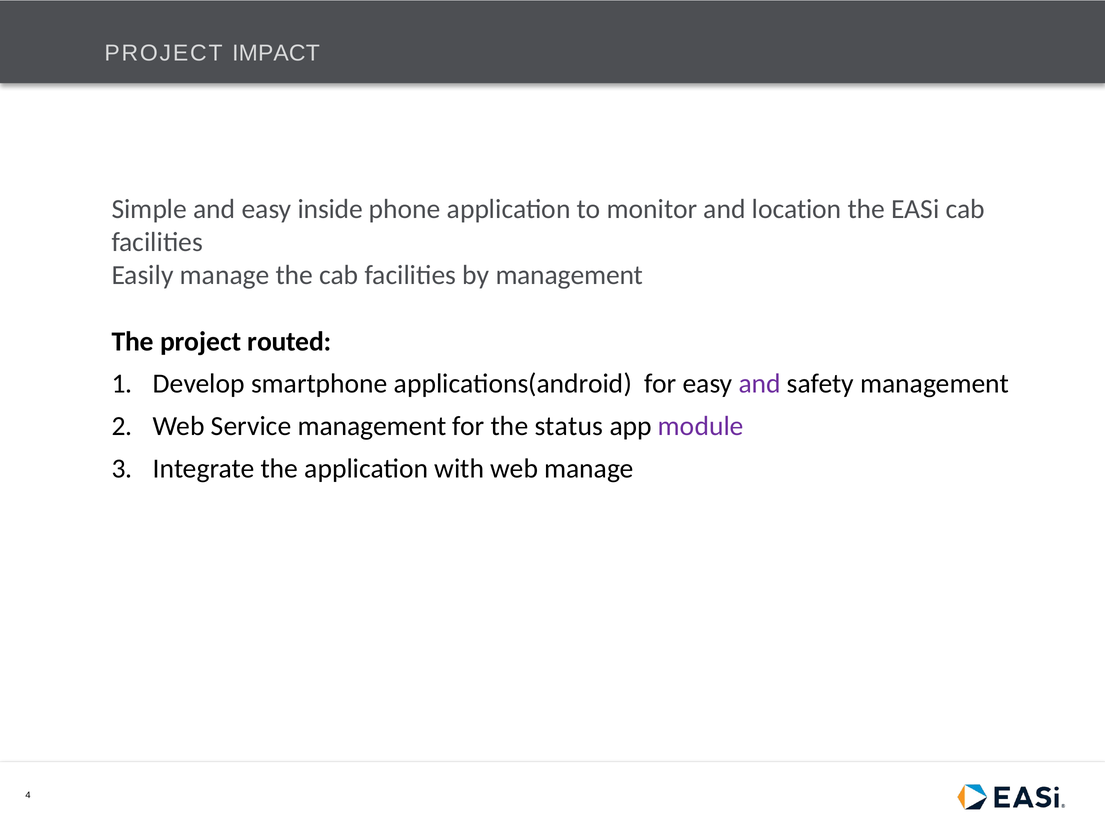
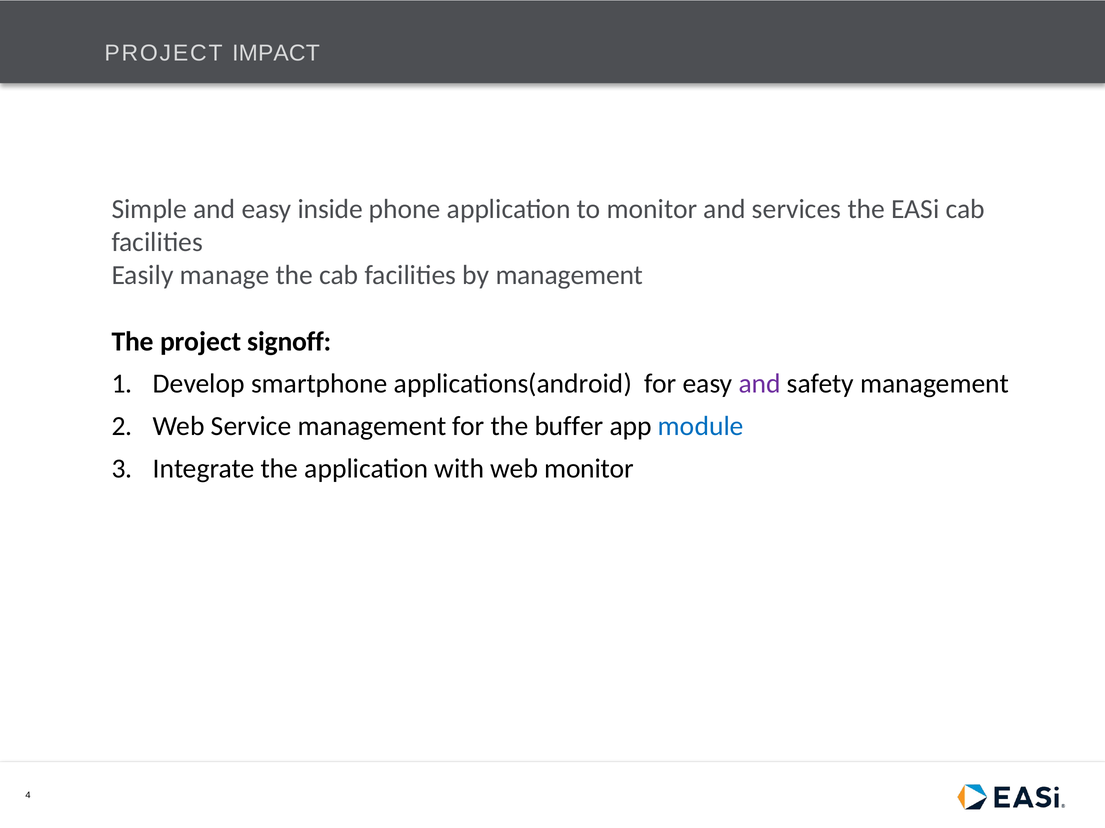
location: location -> services
routed: routed -> signoff
status: status -> buffer
module colour: purple -> blue
web manage: manage -> monitor
